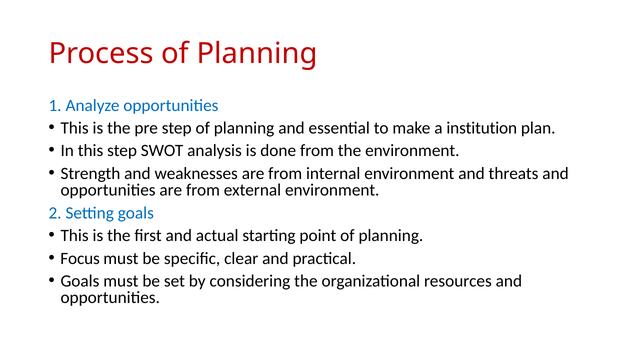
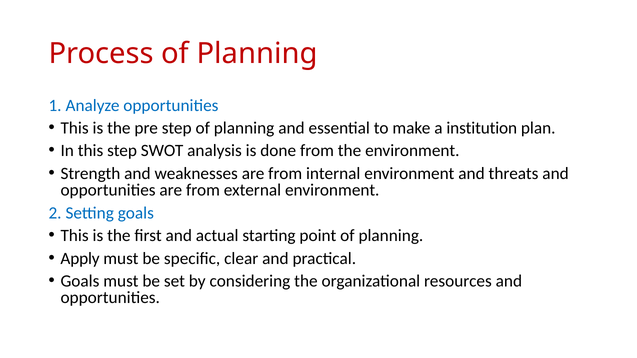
Focus: Focus -> Apply
